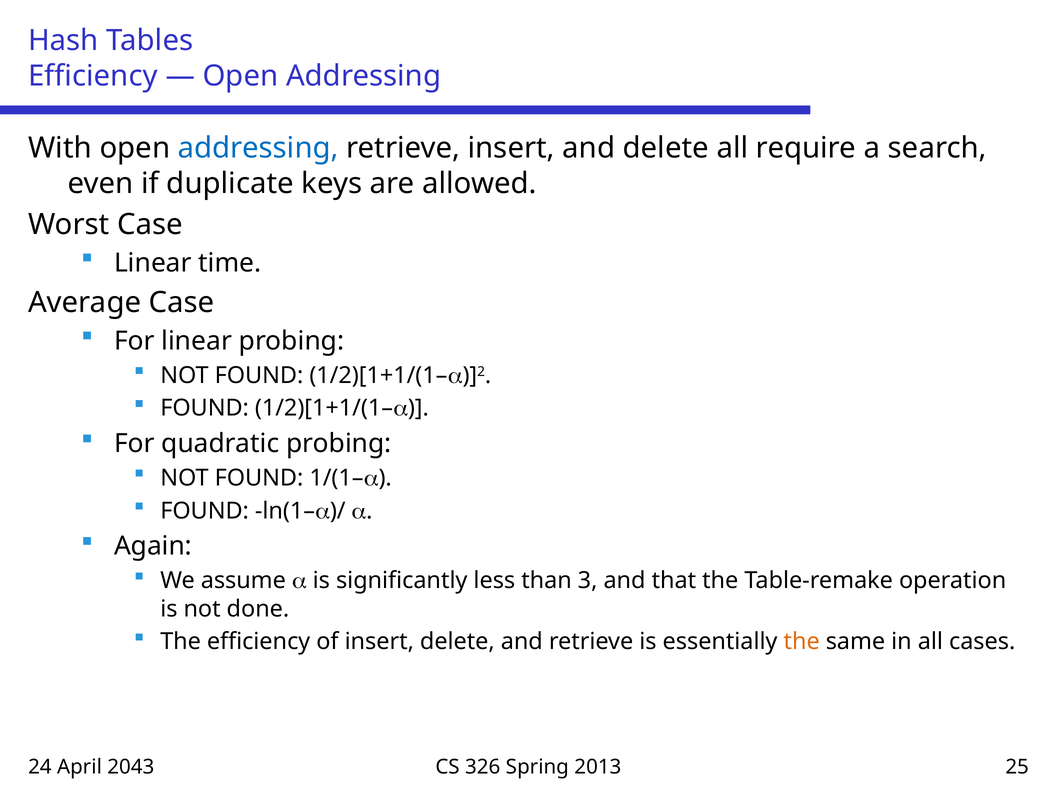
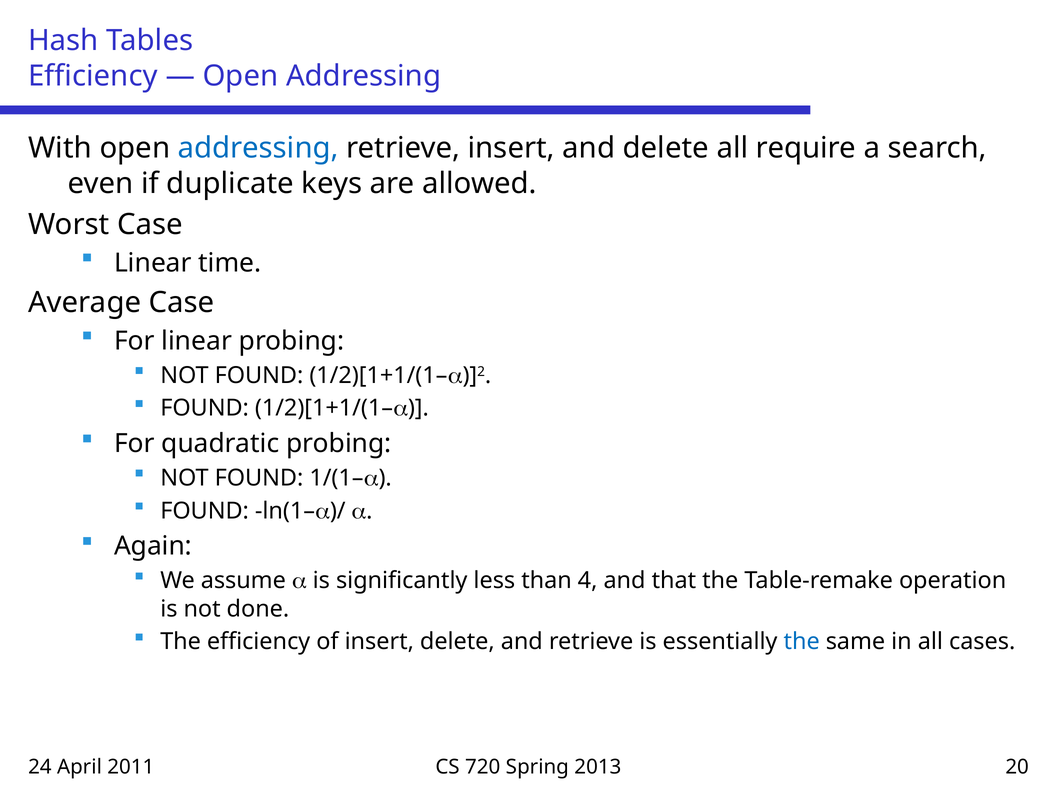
3: 3 -> 4
the at (802, 642) colour: orange -> blue
2043: 2043 -> 2011
326: 326 -> 720
25: 25 -> 20
